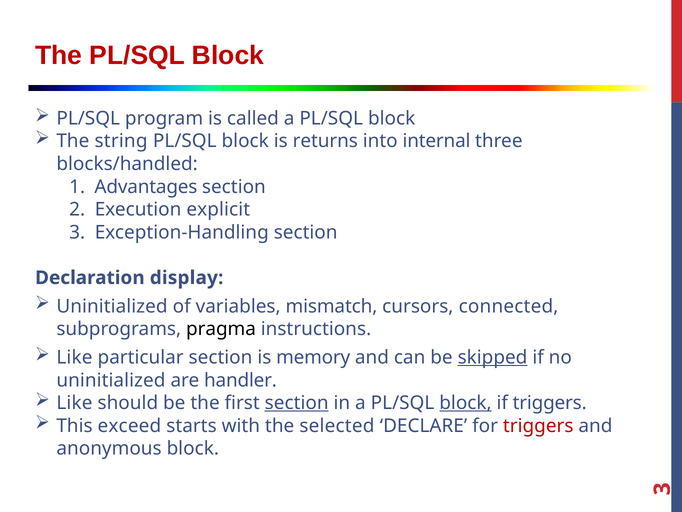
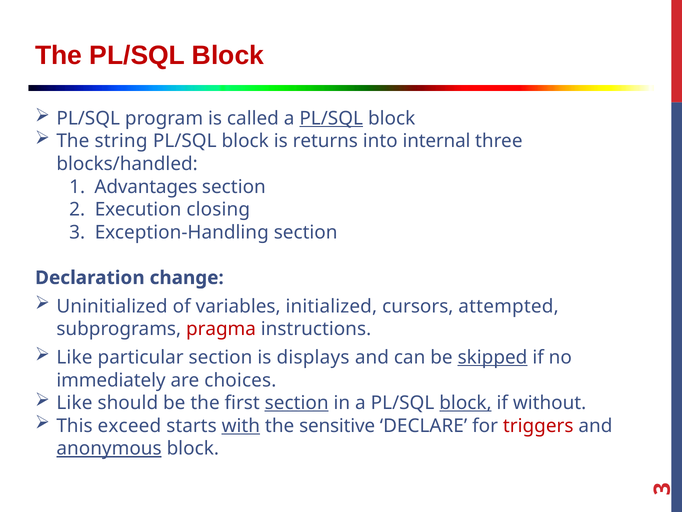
PL/SQL at (331, 118) underline: none -> present
explicit: explicit -> closing
display: display -> change
mismatch: mismatch -> initialized
connected: connected -> attempted
pragma colour: black -> red
memory: memory -> displays
uninitialized at (111, 380): uninitialized -> immediately
handler: handler -> choices
if triggers: triggers -> without
with underline: none -> present
selected: selected -> sensitive
anonymous underline: none -> present
